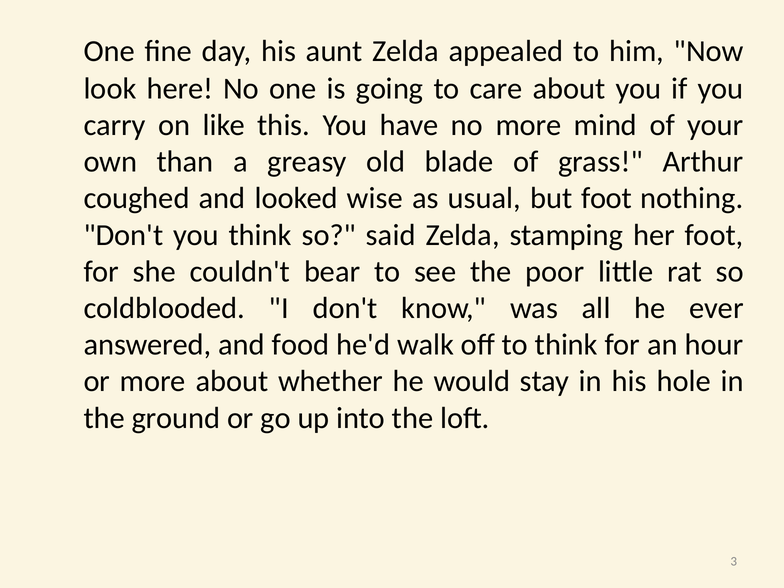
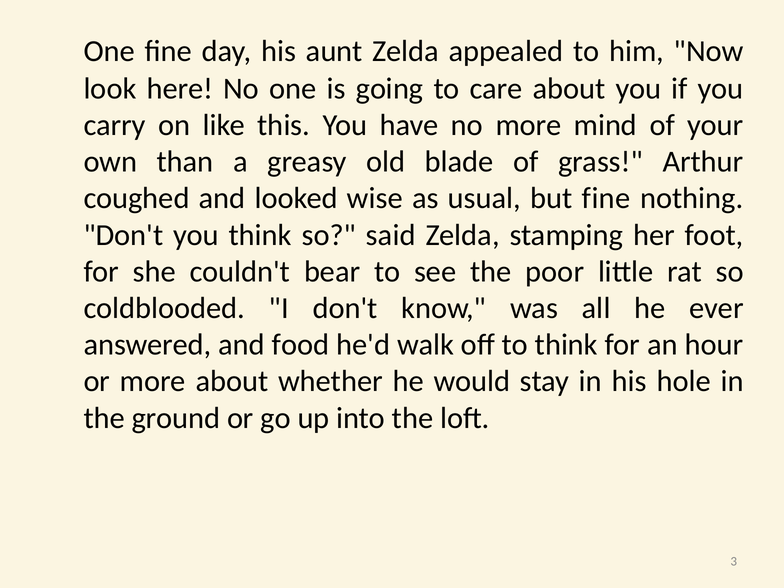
but foot: foot -> fine
